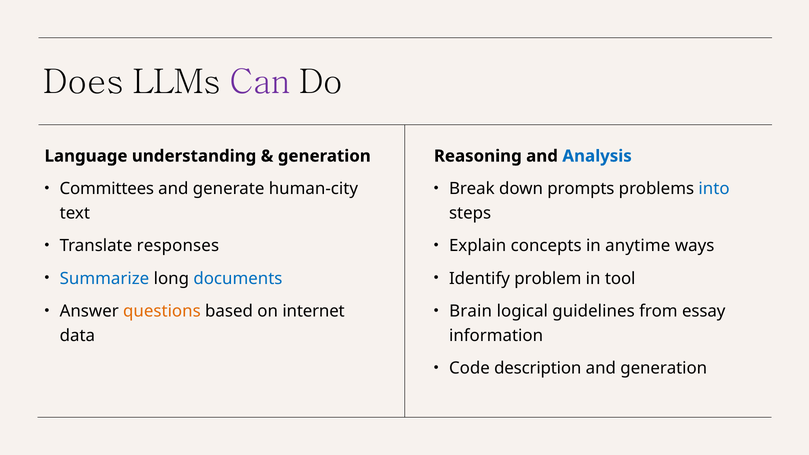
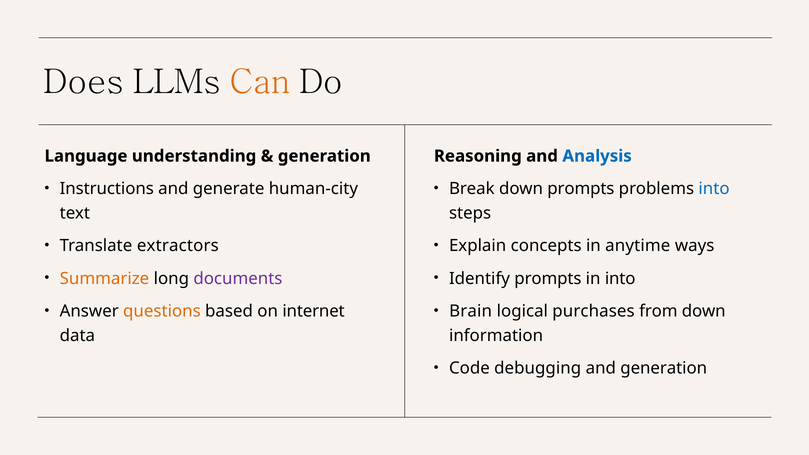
Can colour: purple -> orange
Committees: Committees -> Instructions
responses: responses -> extractors
Summarize colour: blue -> orange
documents colour: blue -> purple
Identify problem: problem -> prompts
in tool: tool -> into
guidelines: guidelines -> purchases
from essay: essay -> down
description: description -> debugging
